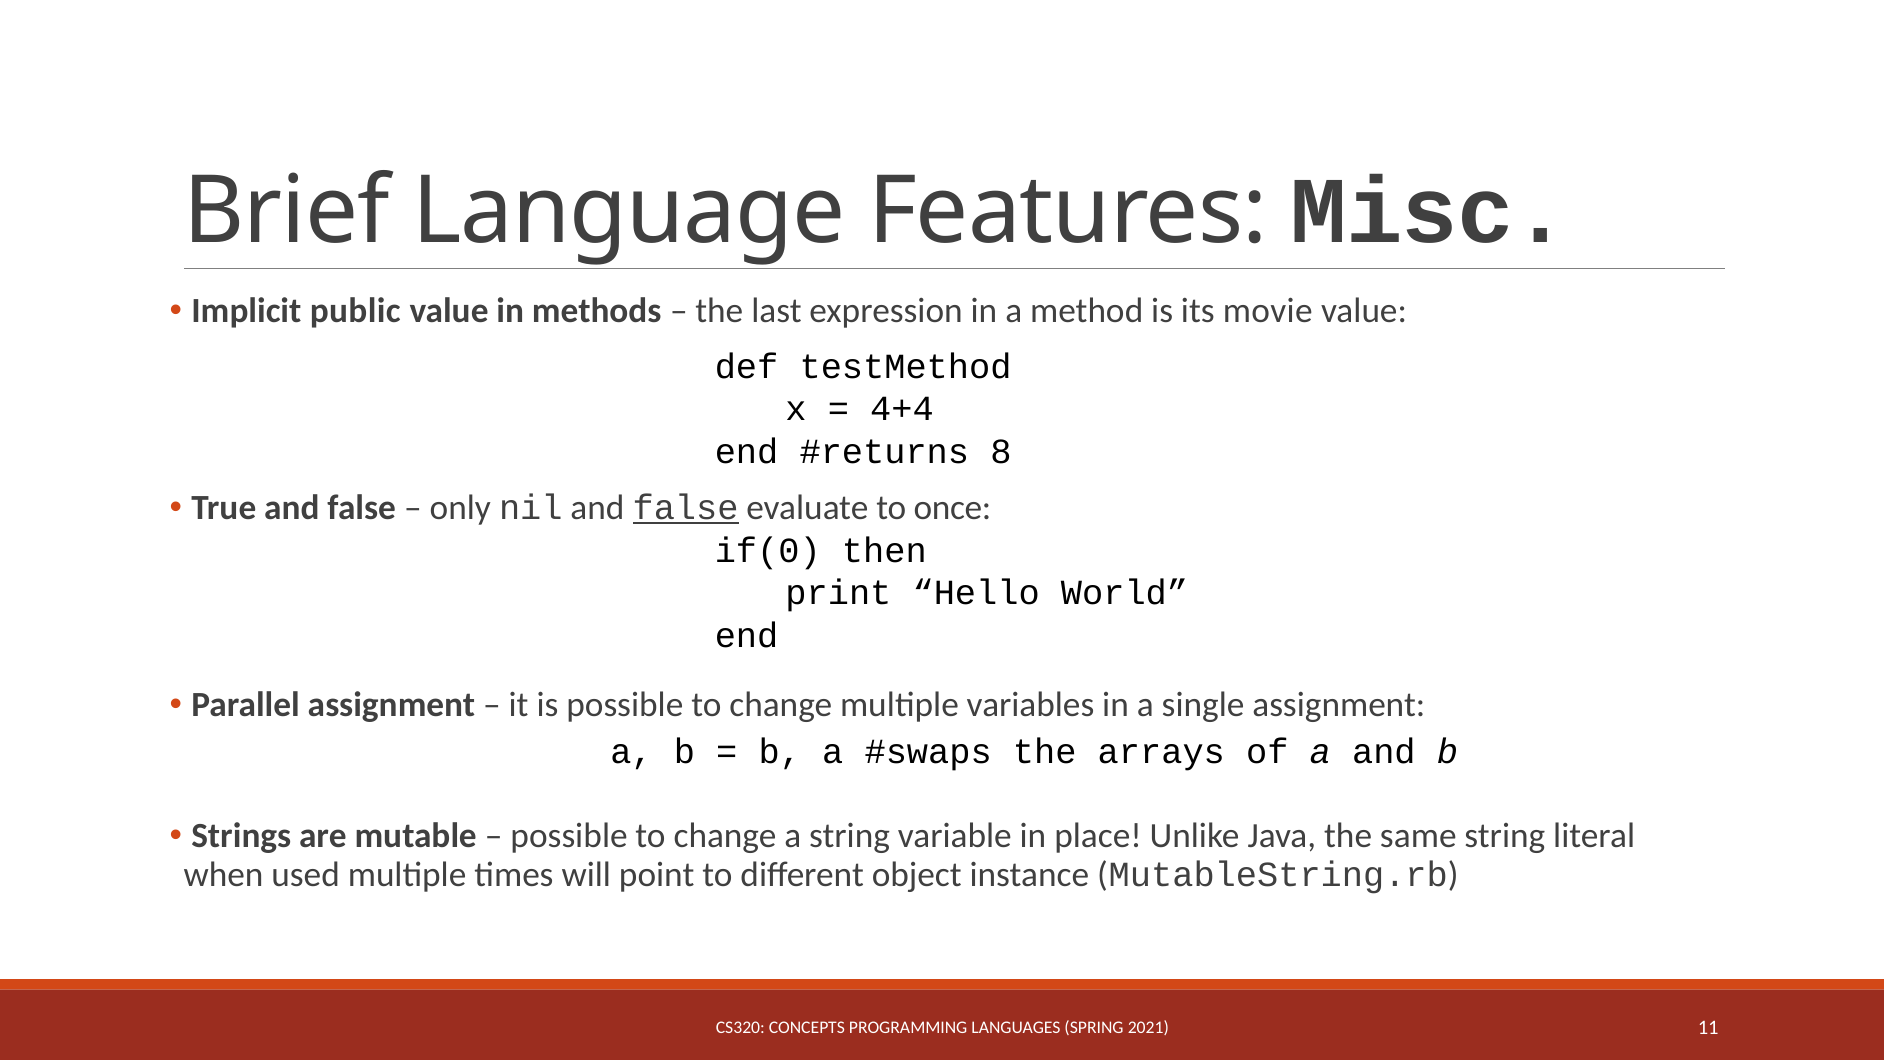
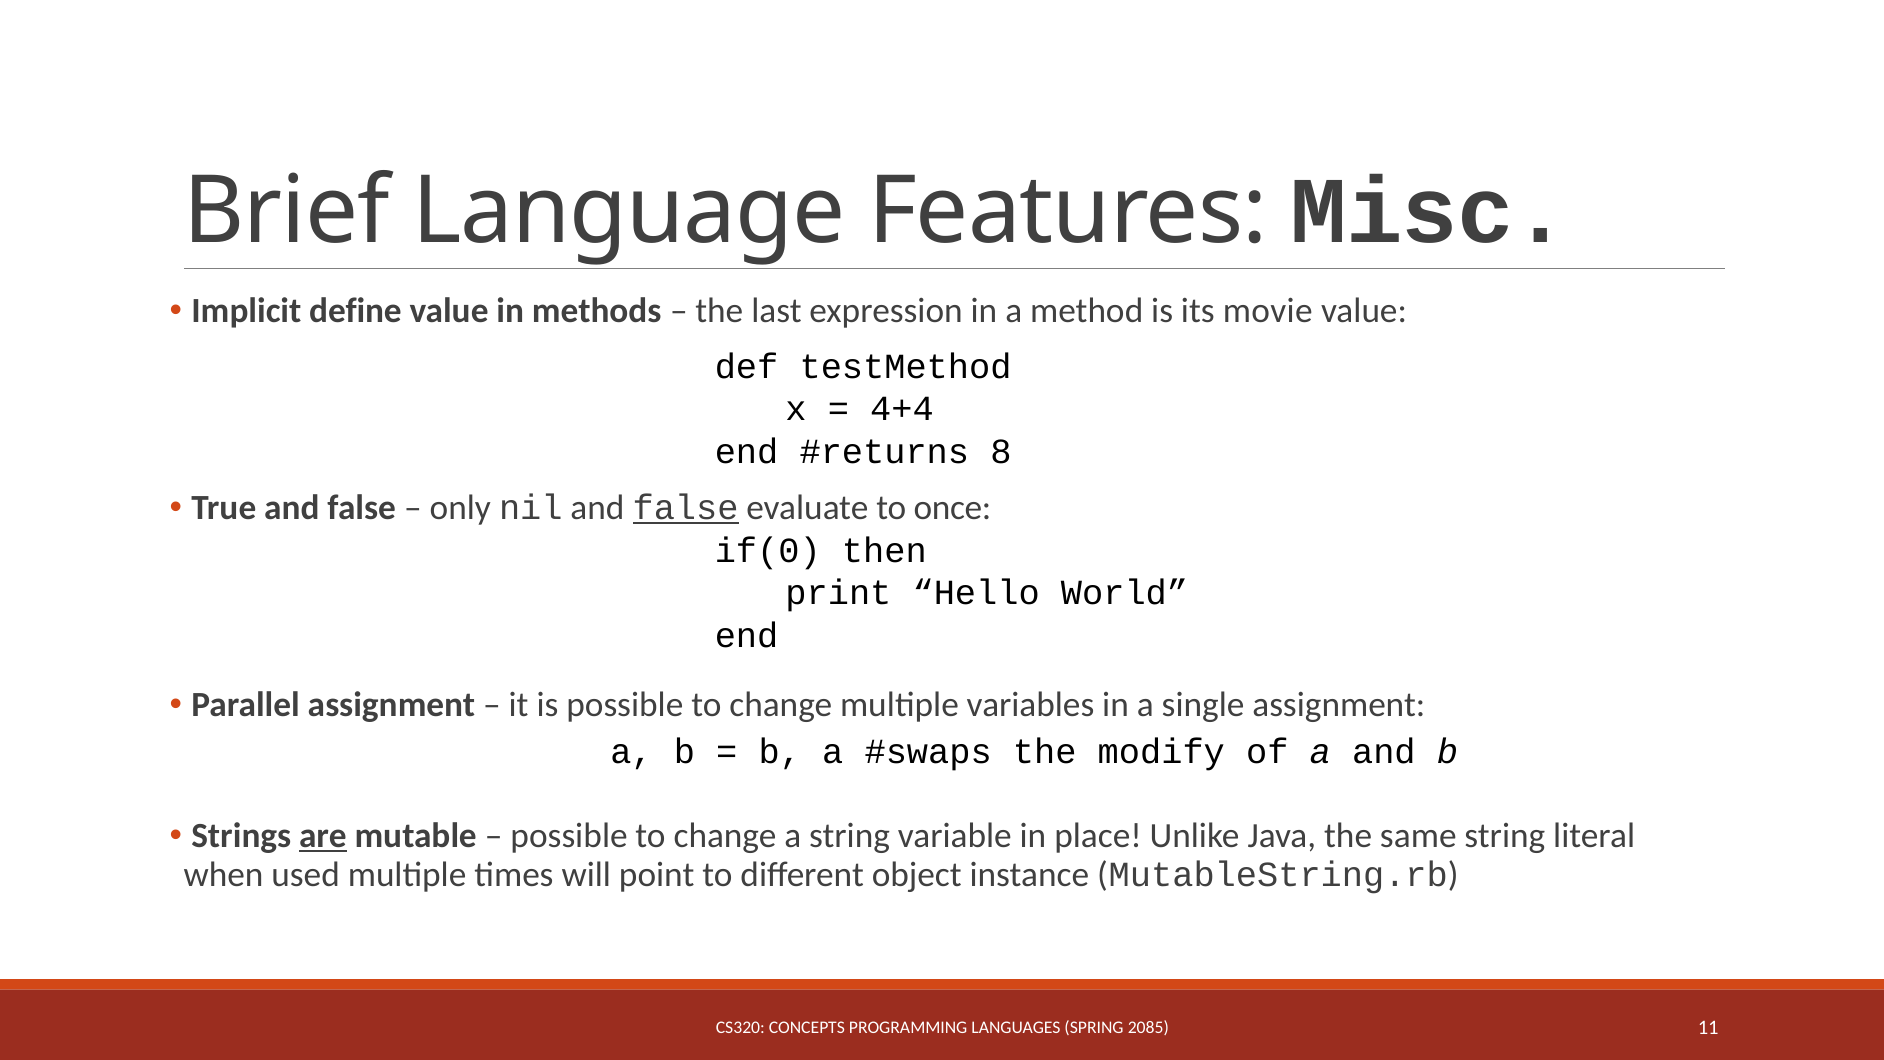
public: public -> define
arrays: arrays -> modify
are underline: none -> present
2021: 2021 -> 2085
